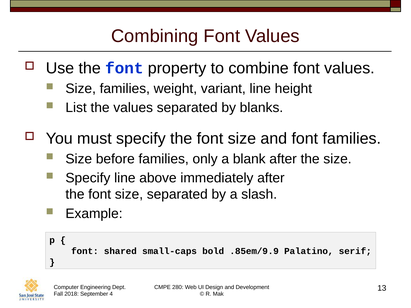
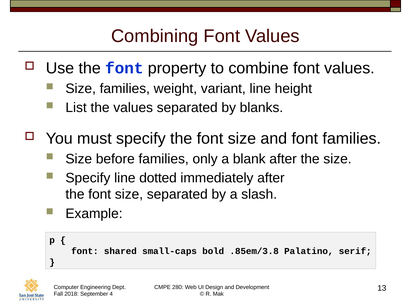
above: above -> dotted
.85em/9.9: .85em/9.9 -> .85em/3.8
